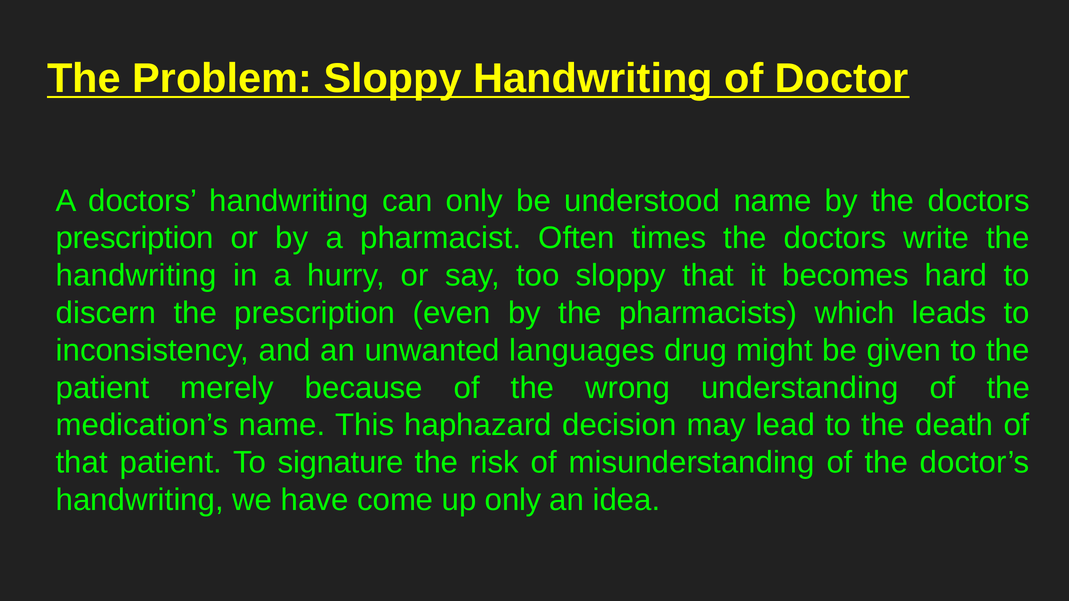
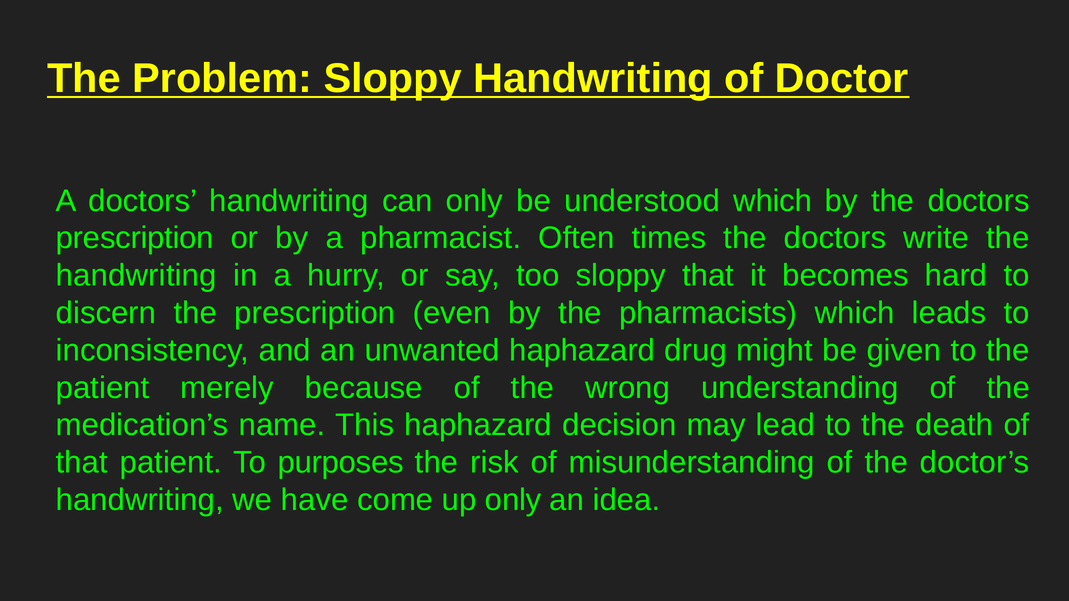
understood name: name -> which
unwanted languages: languages -> haphazard
signature: signature -> purposes
